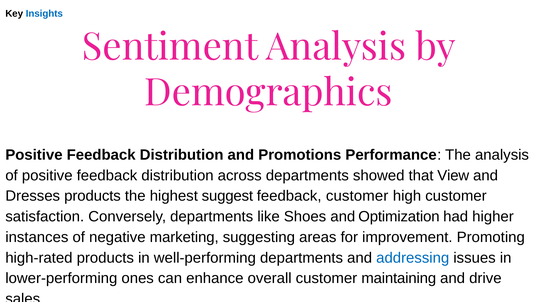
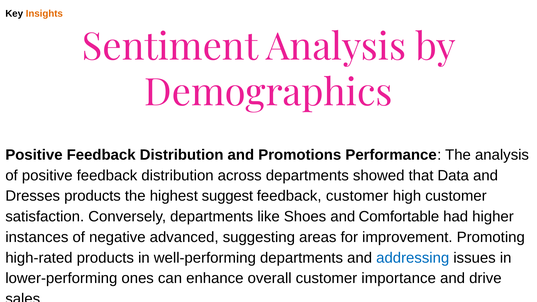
Insights colour: blue -> orange
View: View -> Data
Optimization: Optimization -> Comfortable
marketing: marketing -> advanced
maintaining: maintaining -> importance
